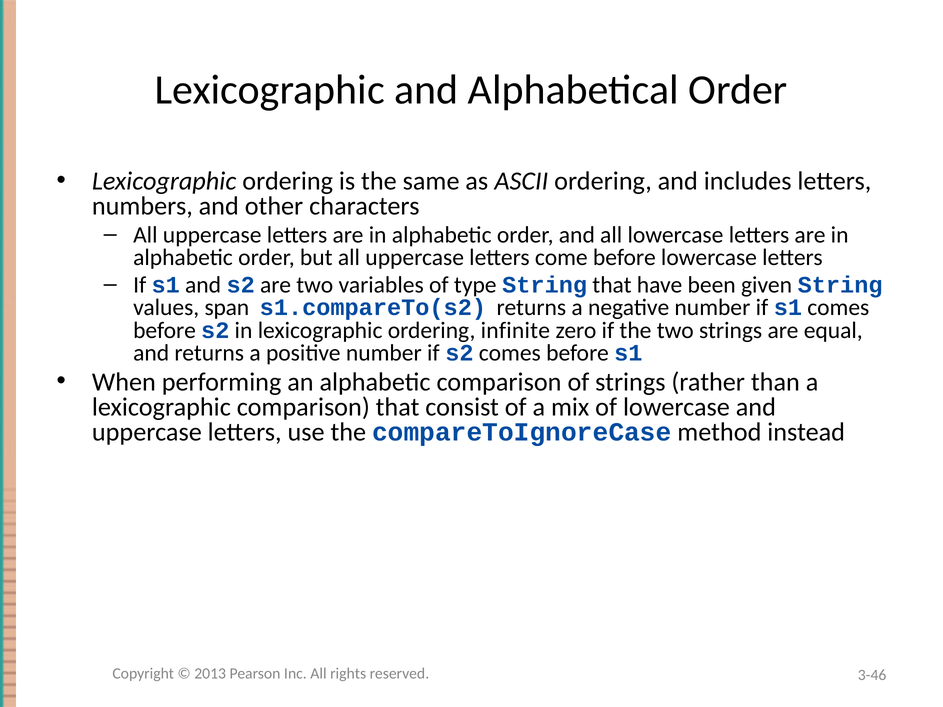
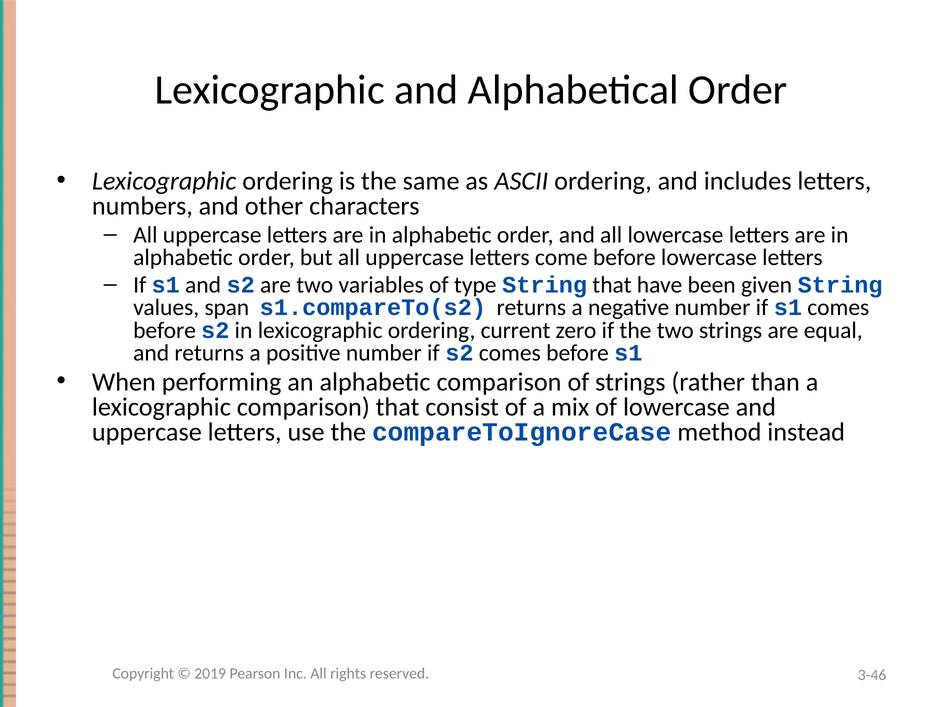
infinite: infinite -> current
2013: 2013 -> 2019
